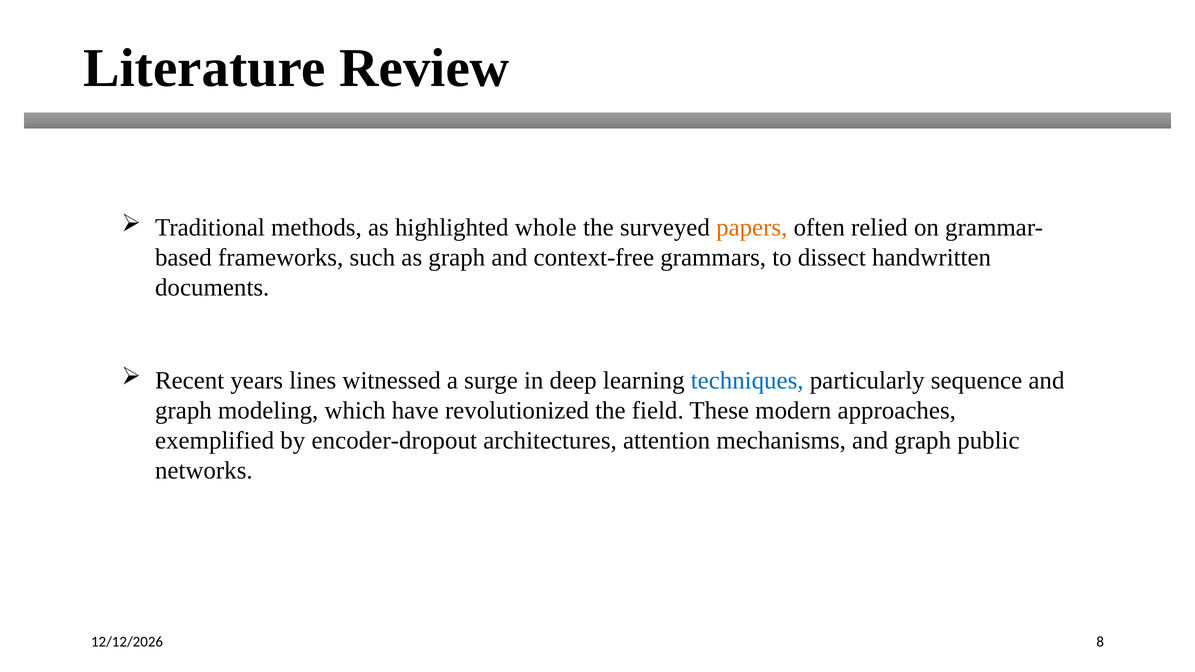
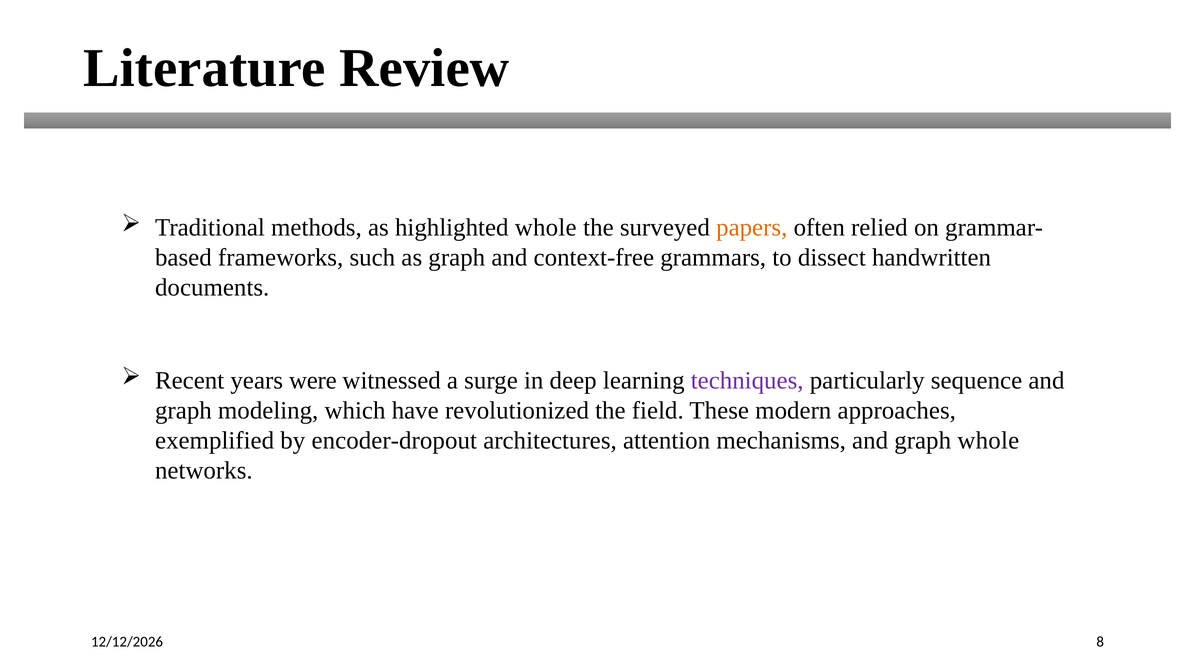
lines: lines -> were
techniques colour: blue -> purple
graph public: public -> whole
